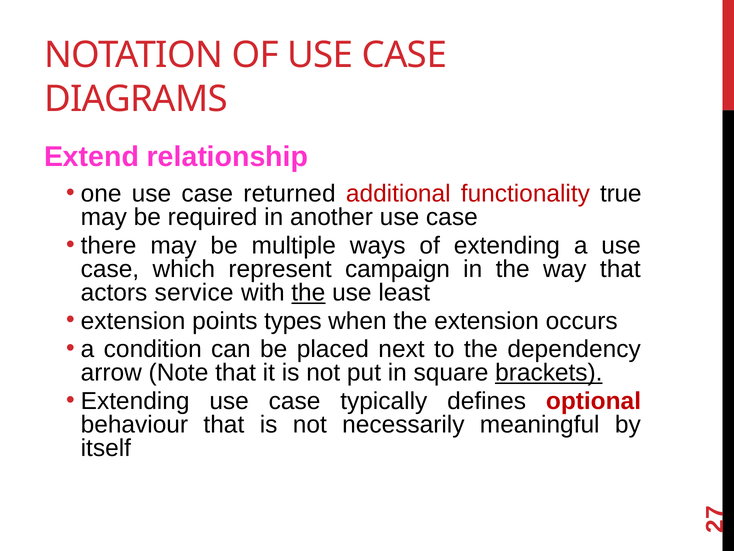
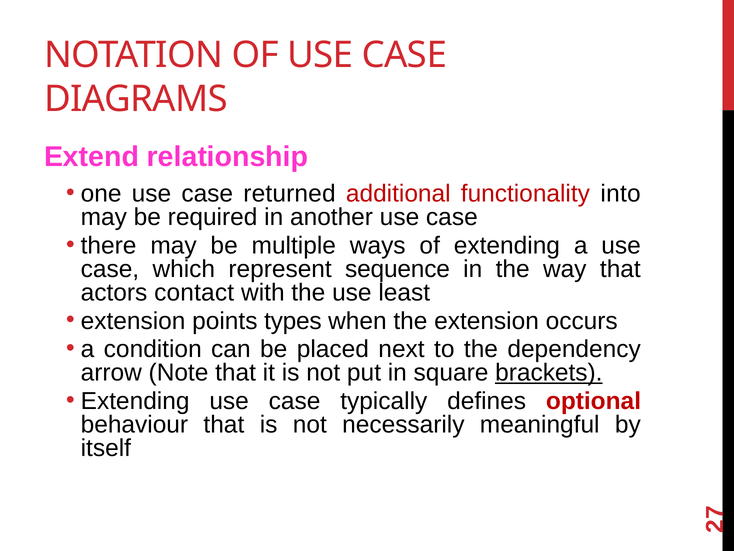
true: true -> into
campaign: campaign -> sequence
service: service -> contact
the at (308, 292) underline: present -> none
